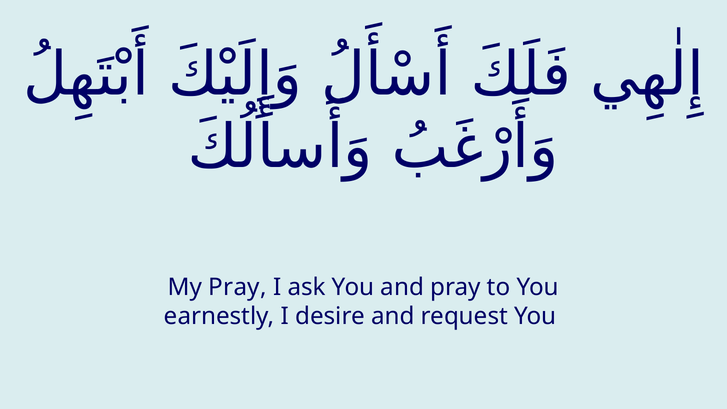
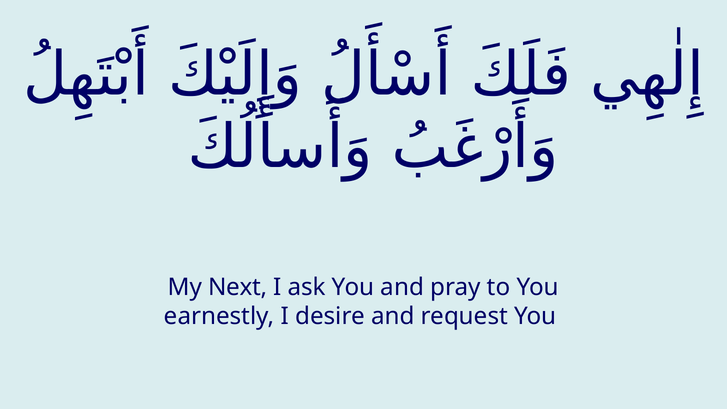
My Pray: Pray -> Next
